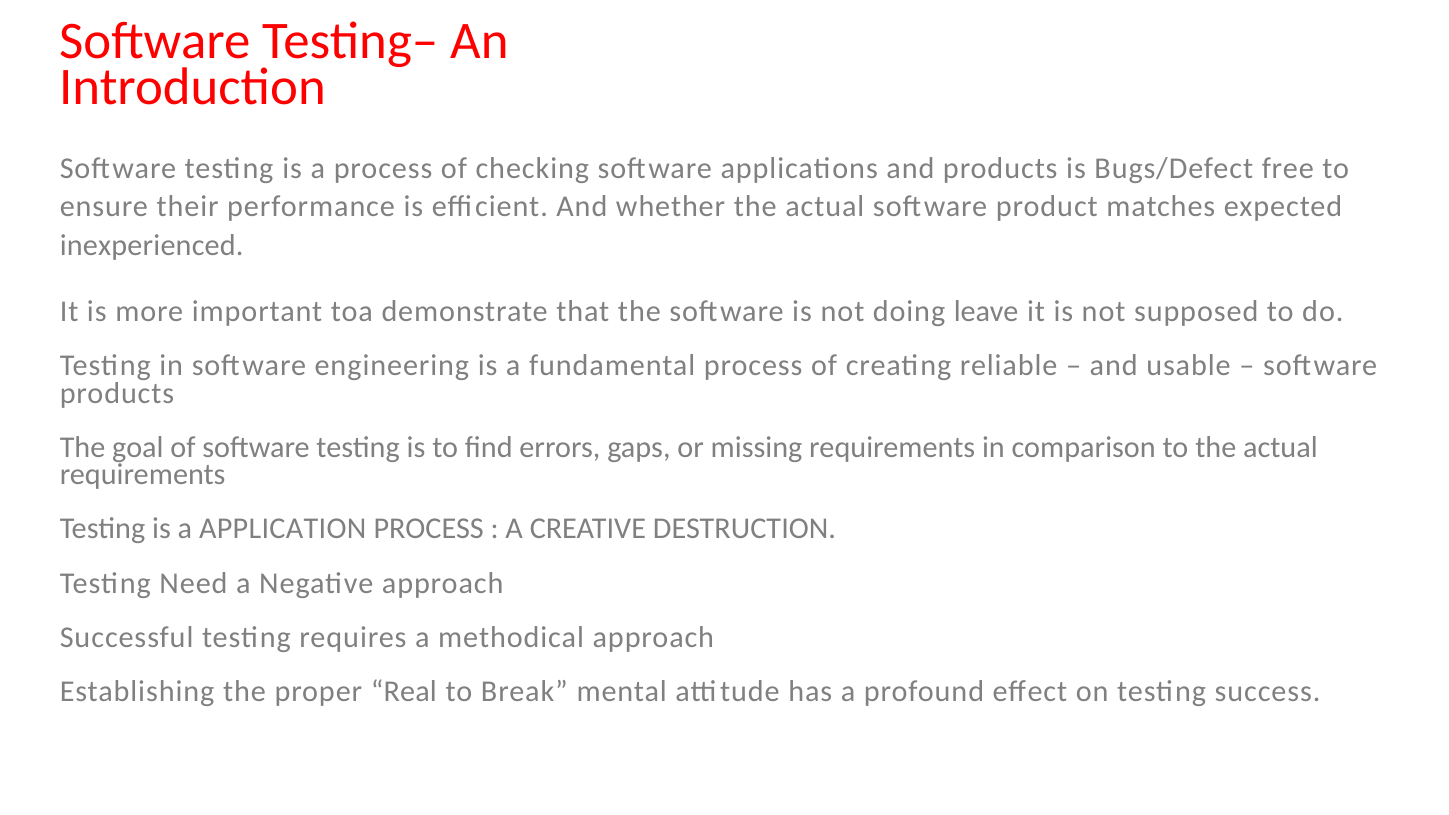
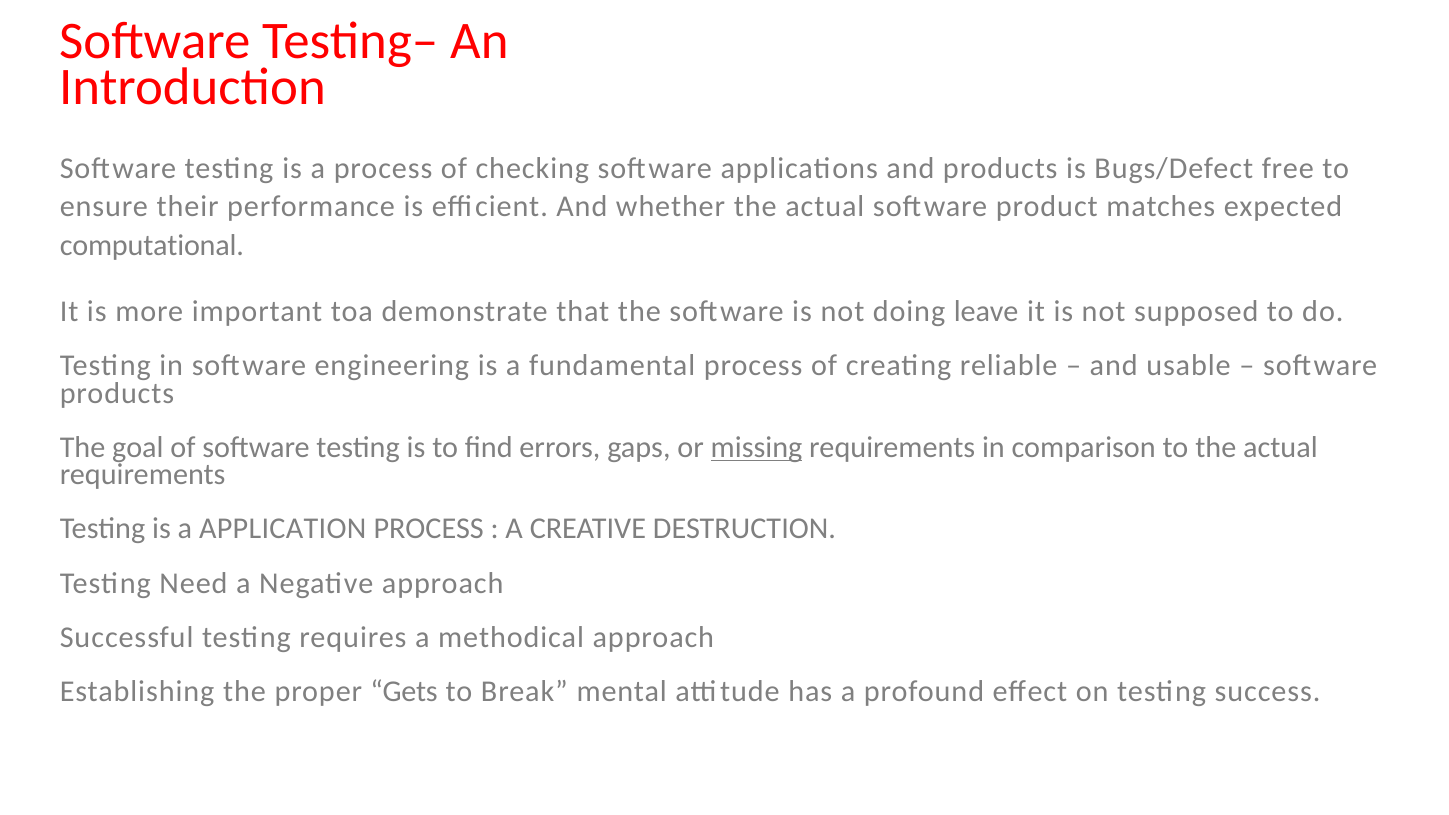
inexperienced: inexperienced -> computational
missing underline: none -> present
Real: Real -> Gets
